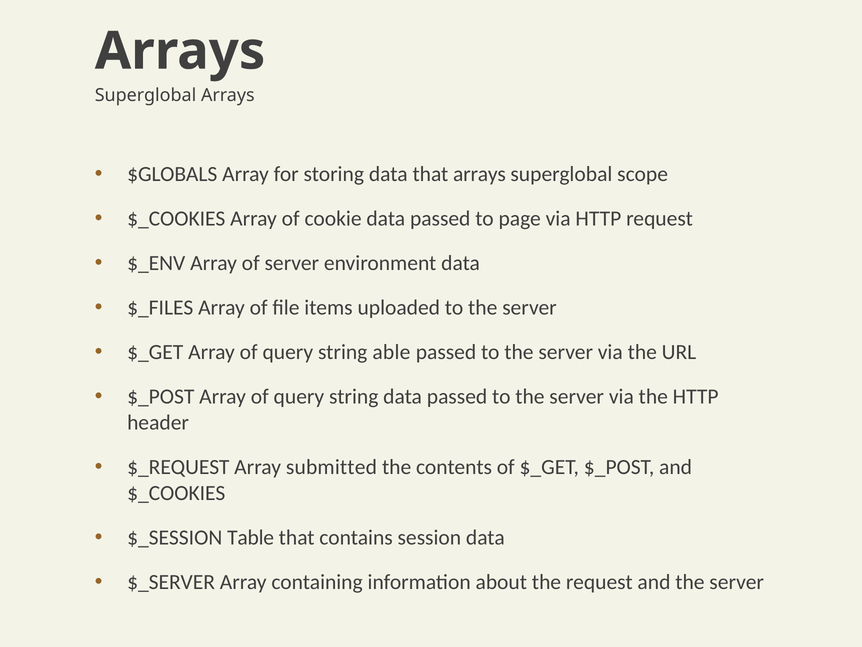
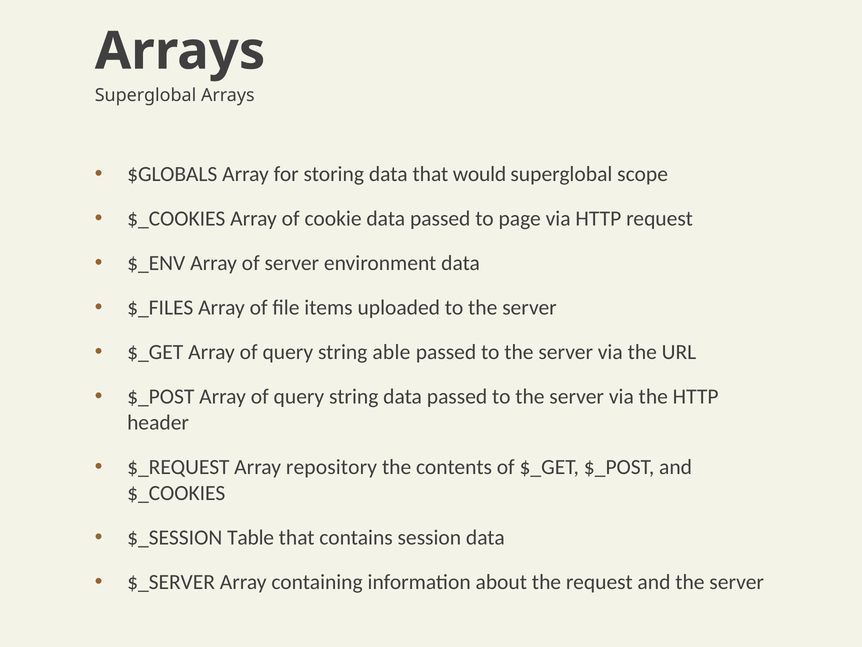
that arrays: arrays -> would
submitted: submitted -> repository
